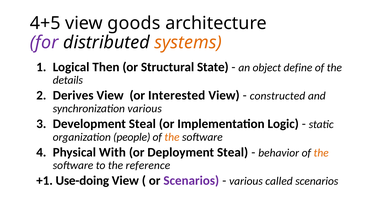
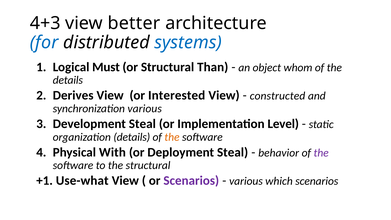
4+5: 4+5 -> 4+3
goods: goods -> better
for colour: purple -> blue
systems colour: orange -> blue
Then: Then -> Must
State: State -> Than
define: define -> whom
Logic: Logic -> Level
organization people: people -> details
the at (321, 153) colour: orange -> purple
the reference: reference -> structural
Use-doing: Use-doing -> Use-what
called: called -> which
